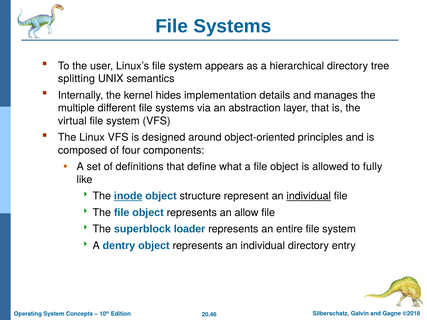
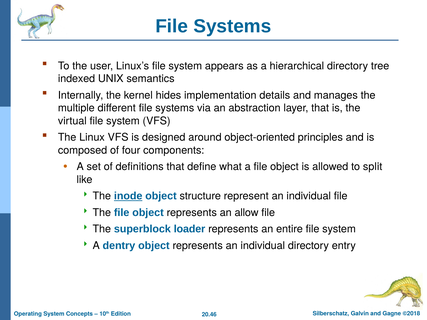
splitting: splitting -> indexed
fully: fully -> split
individual at (309, 196) underline: present -> none
